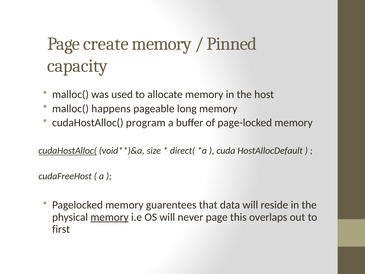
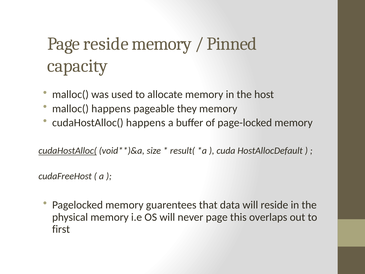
Page create: create -> reside
long: long -> they
cudaHostAlloc( program: program -> happens
direct(: direct( -> result(
memory at (110, 217) underline: present -> none
